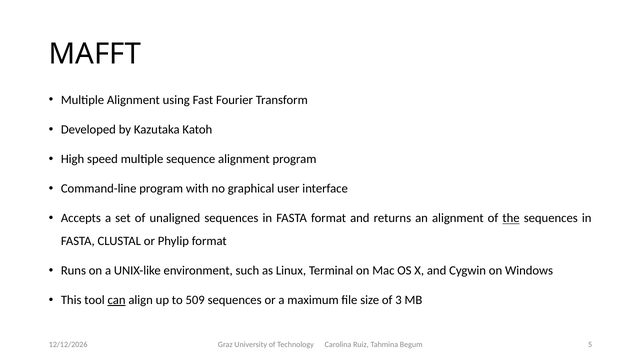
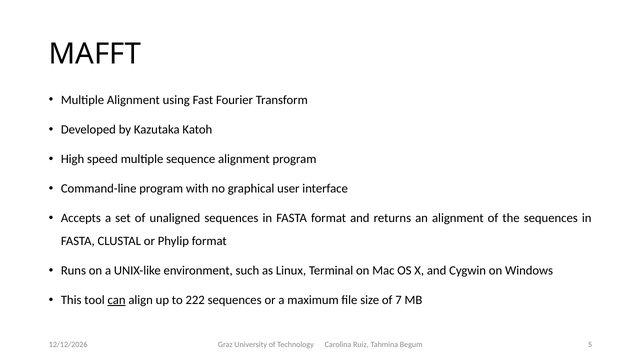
the underline: present -> none
509: 509 -> 222
3: 3 -> 7
